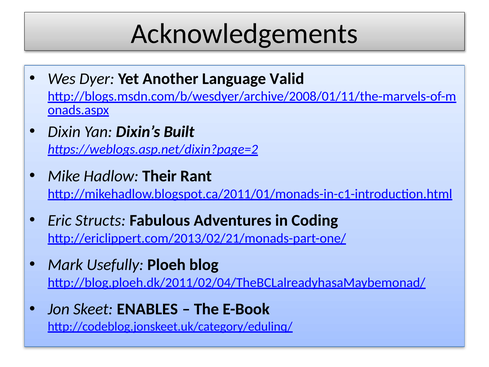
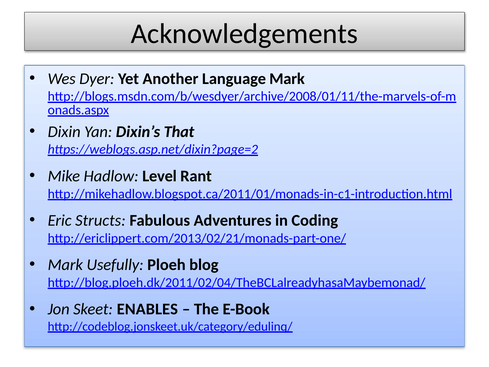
Language Valid: Valid -> Mark
Built: Built -> That
Their: Their -> Level
